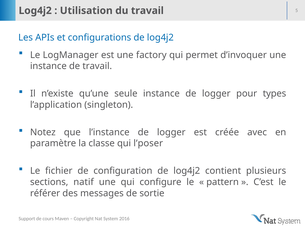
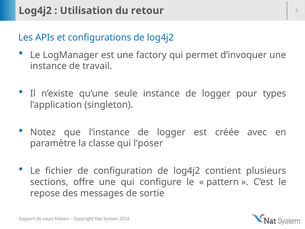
du travail: travail -> retour
natif: natif -> offre
référer: référer -> repose
